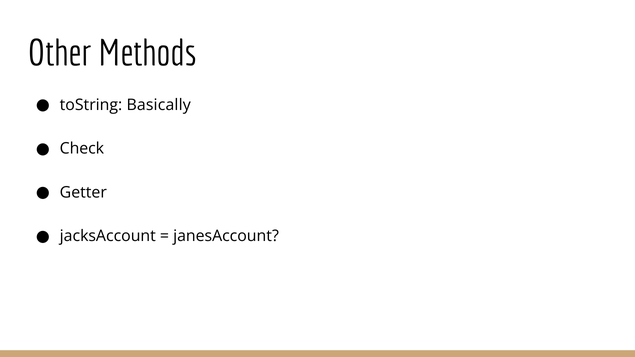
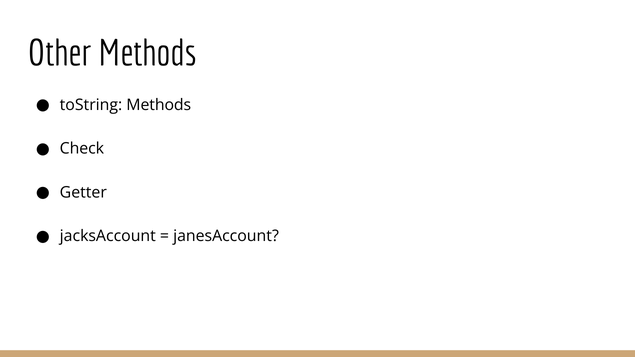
toString Basically: Basically -> Methods
